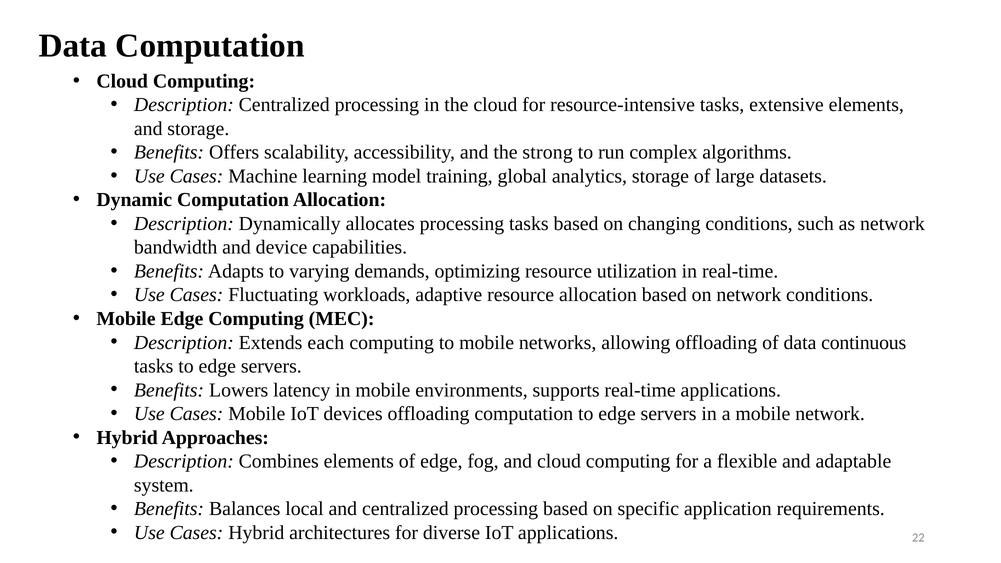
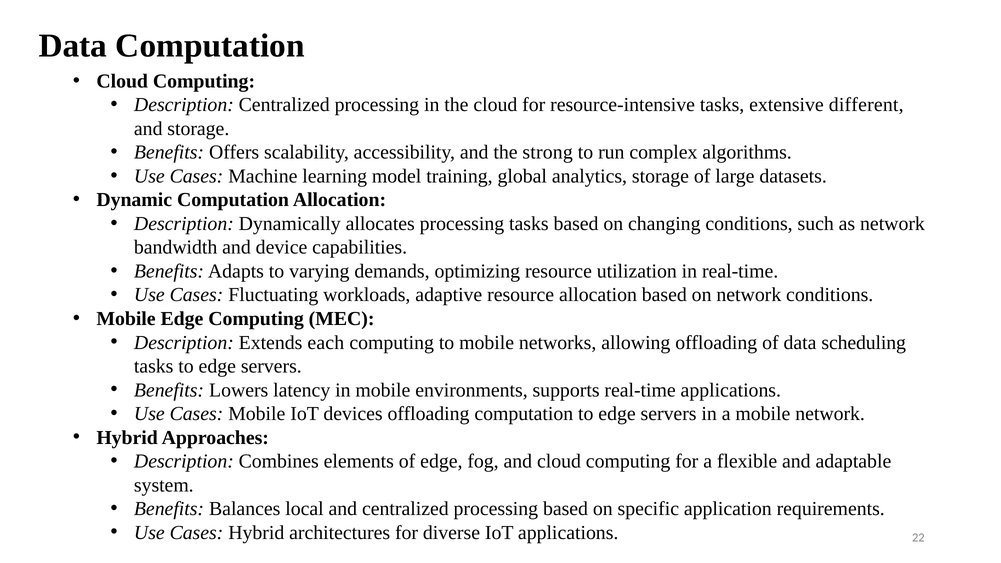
extensive elements: elements -> different
continuous: continuous -> scheduling
